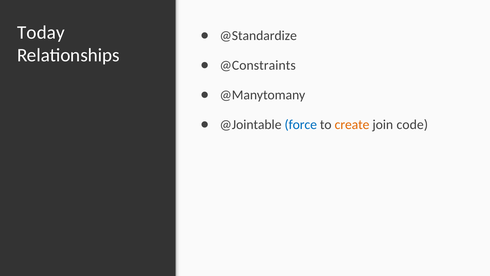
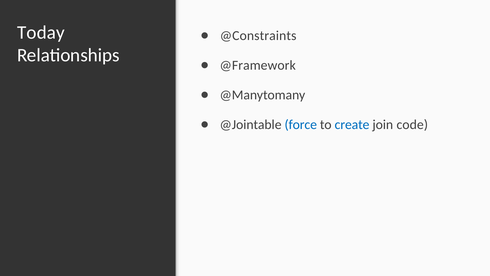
@Standardize: @Standardize -> @Constraints
@Constraints: @Constraints -> @Framework
create colour: orange -> blue
